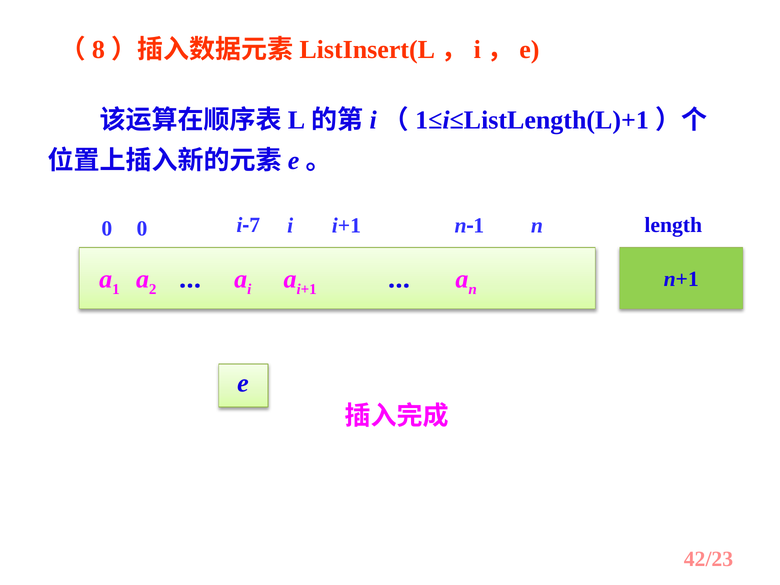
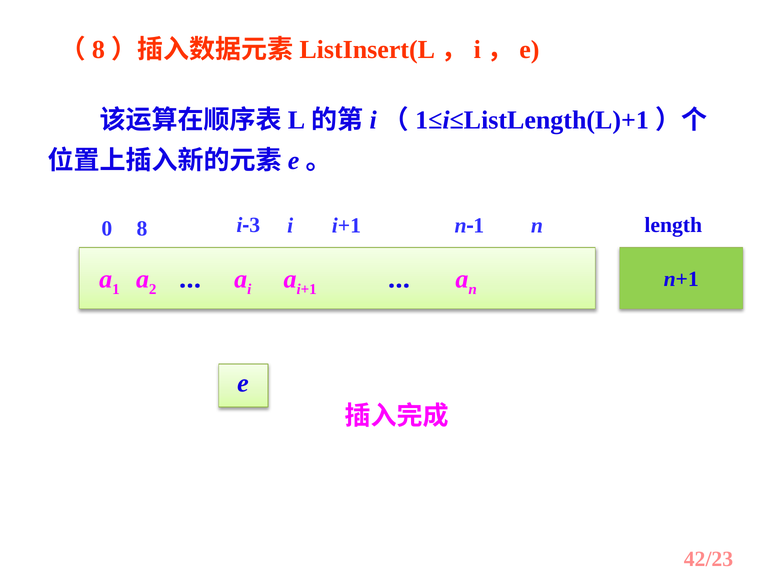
0 0: 0 -> 8
7: 7 -> 3
